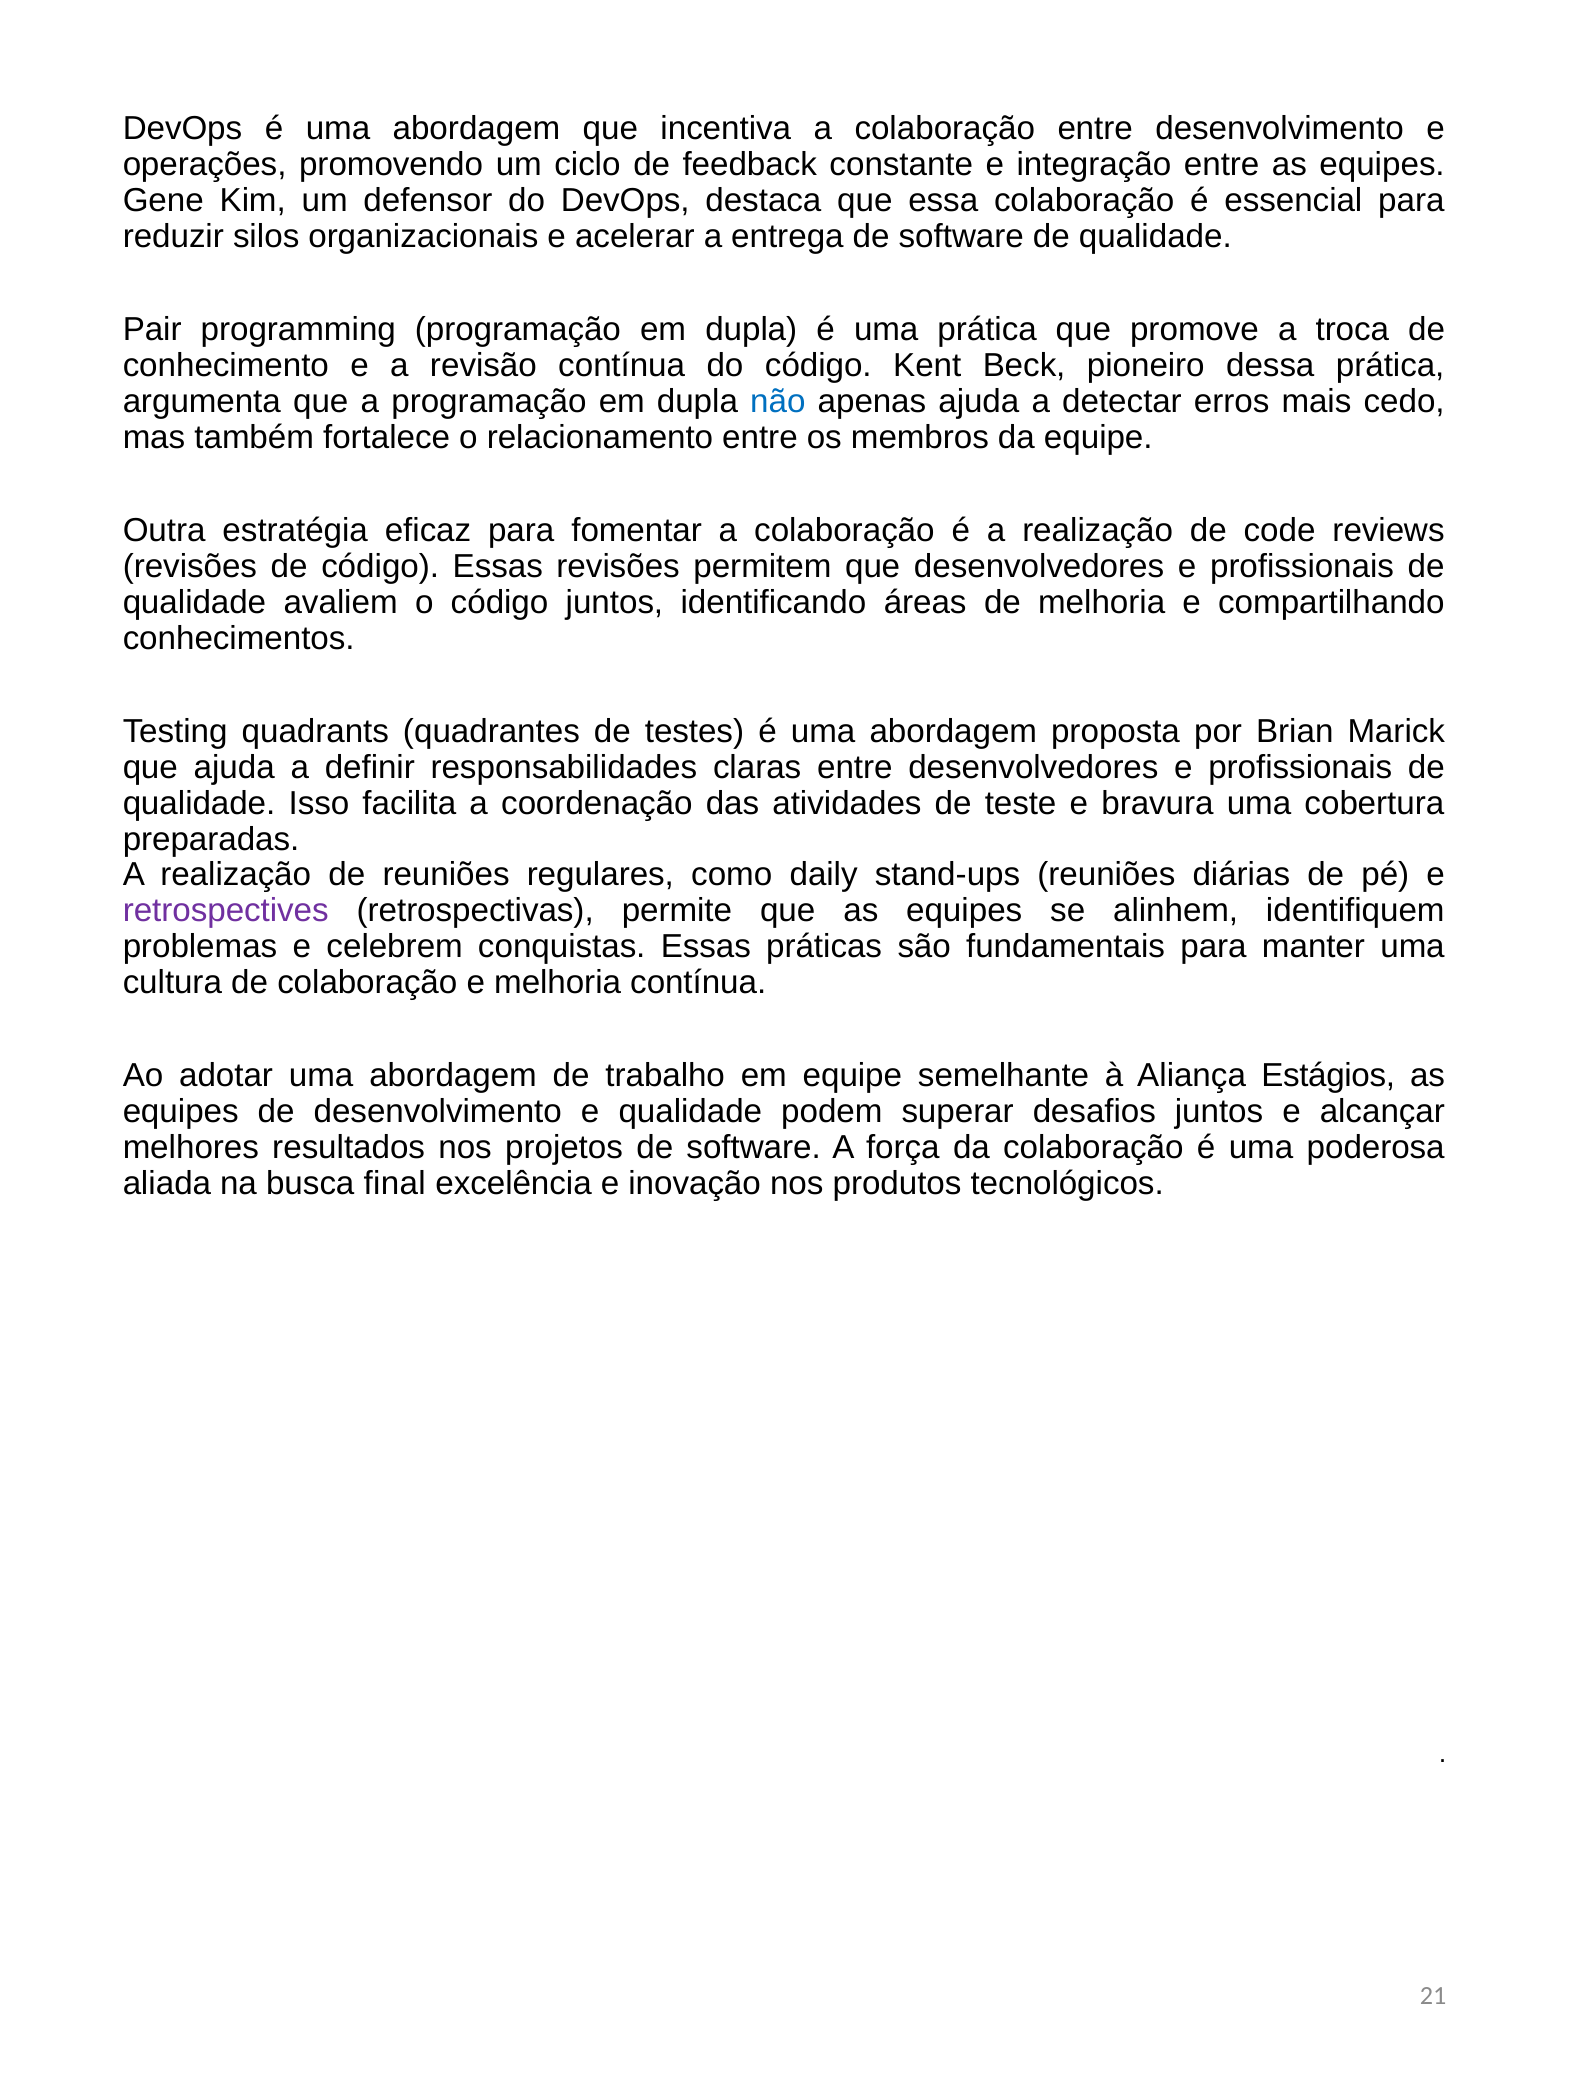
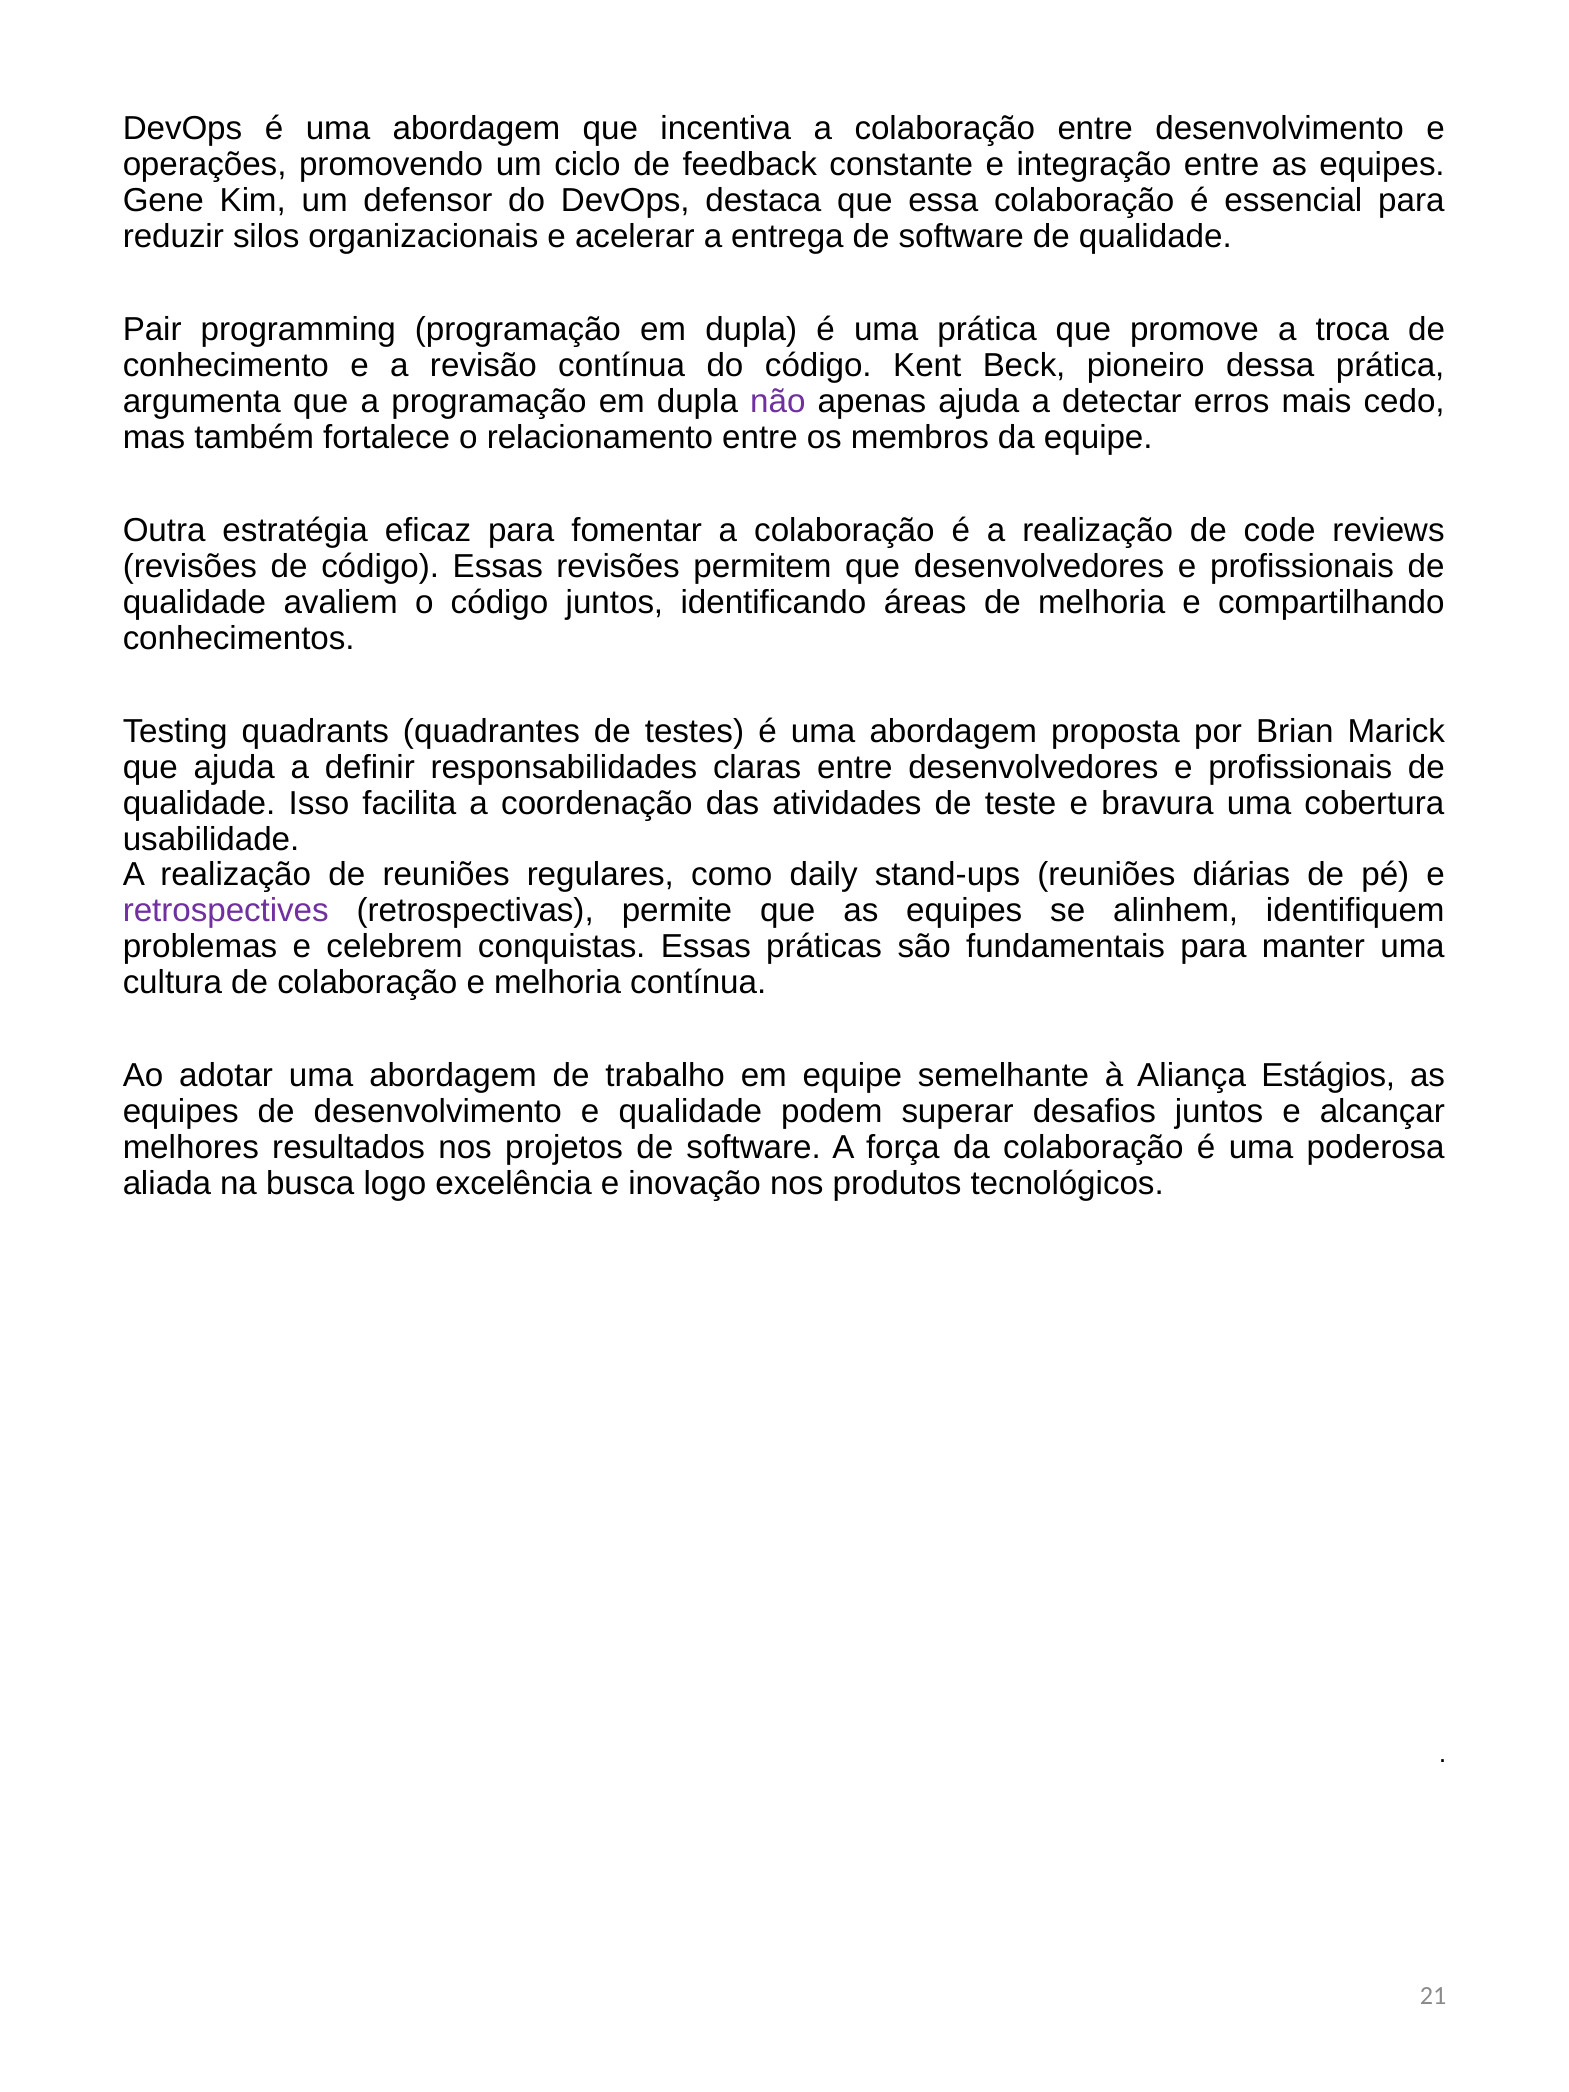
não colour: blue -> purple
preparadas: preparadas -> usabilidade
final: final -> logo
